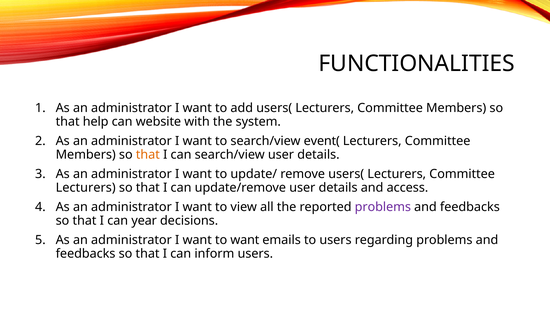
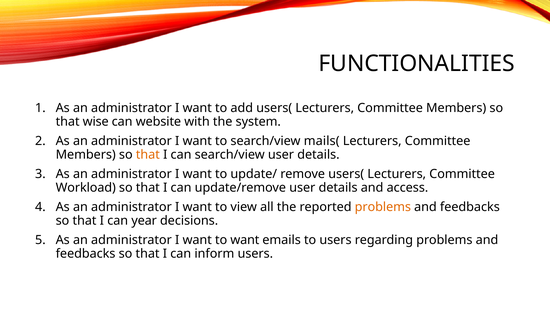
help: help -> wise
event(: event( -> mails(
Lecturers at (86, 187): Lecturers -> Workload
problems at (383, 207) colour: purple -> orange
